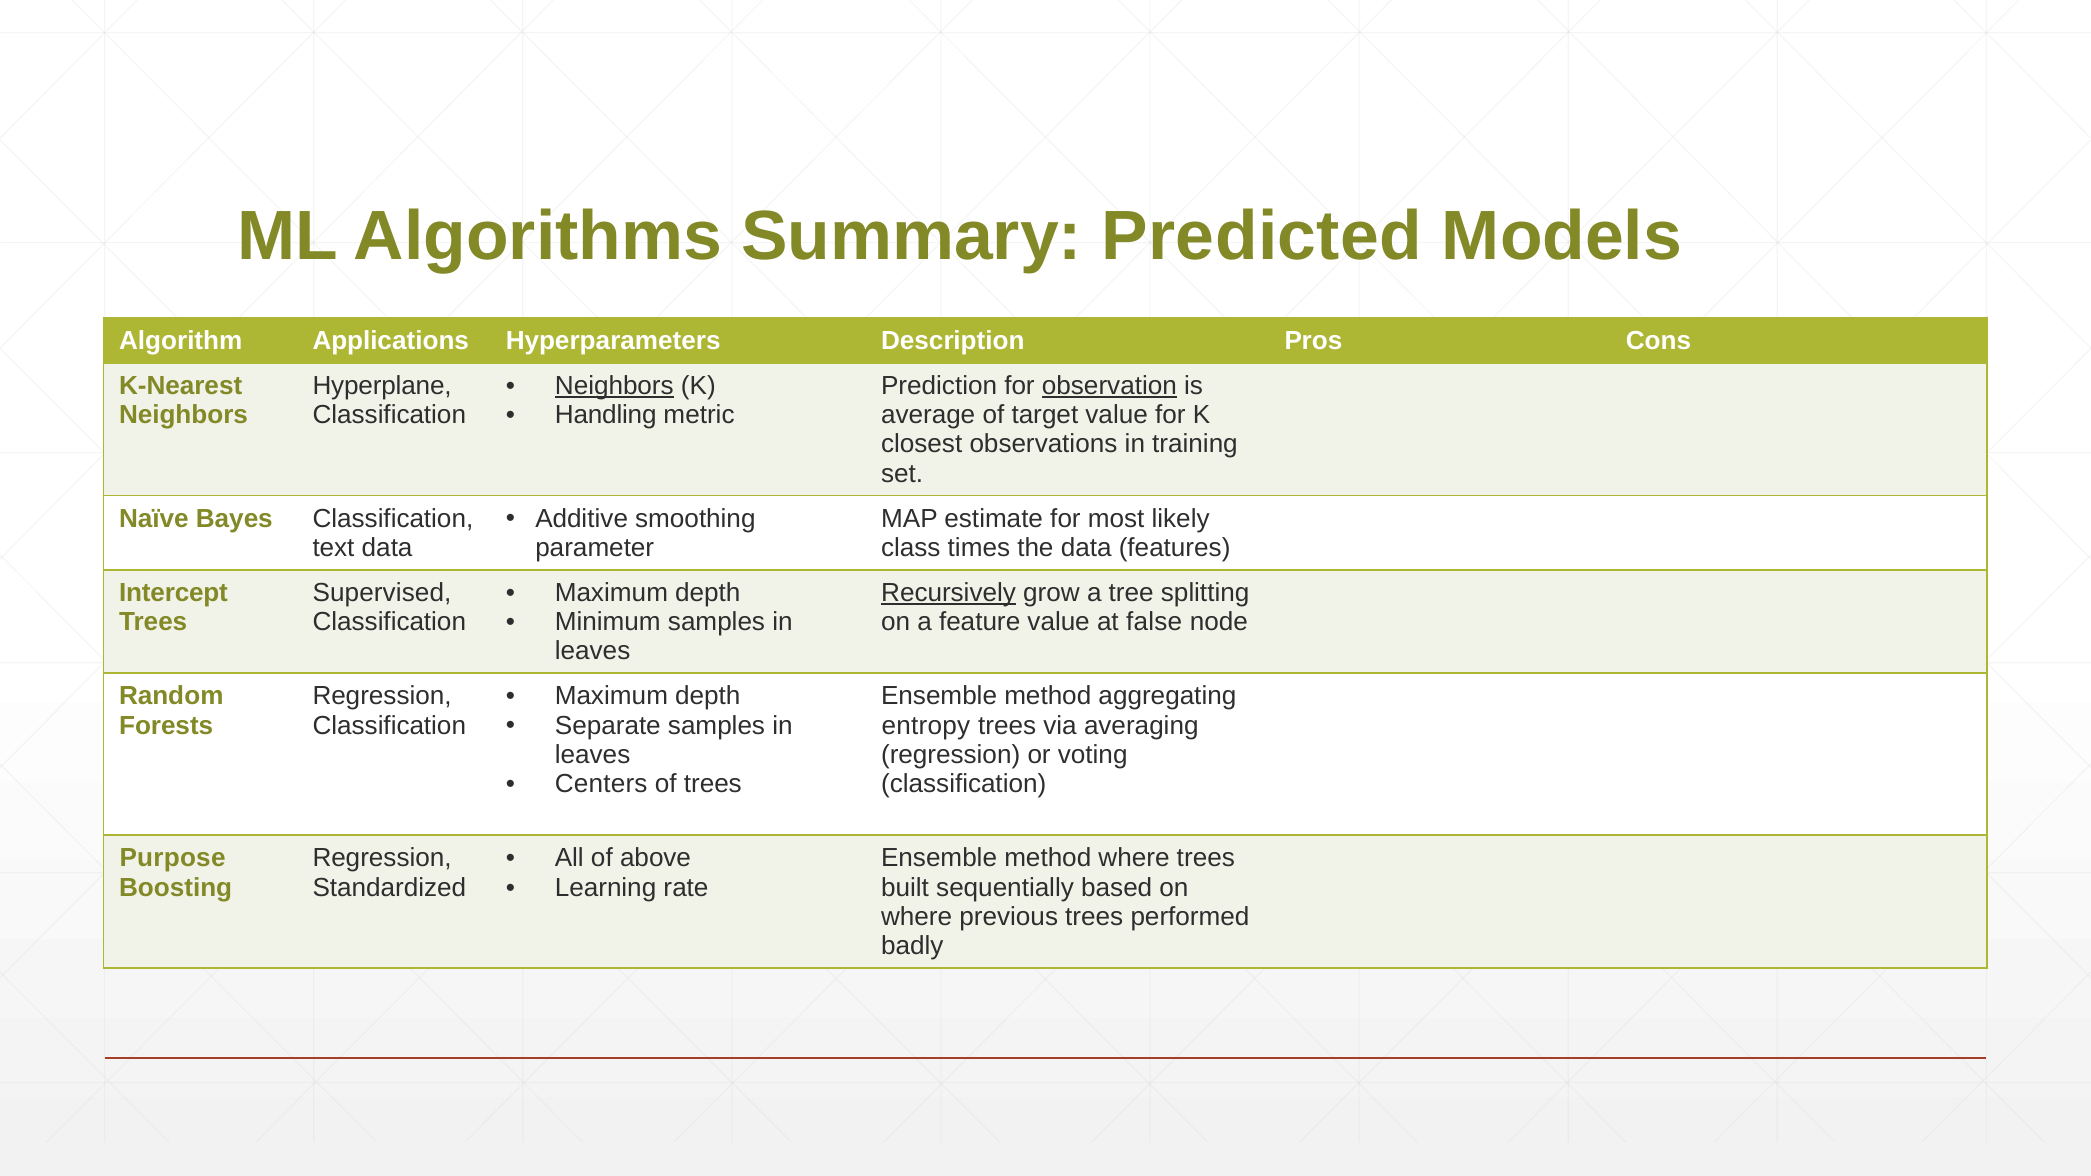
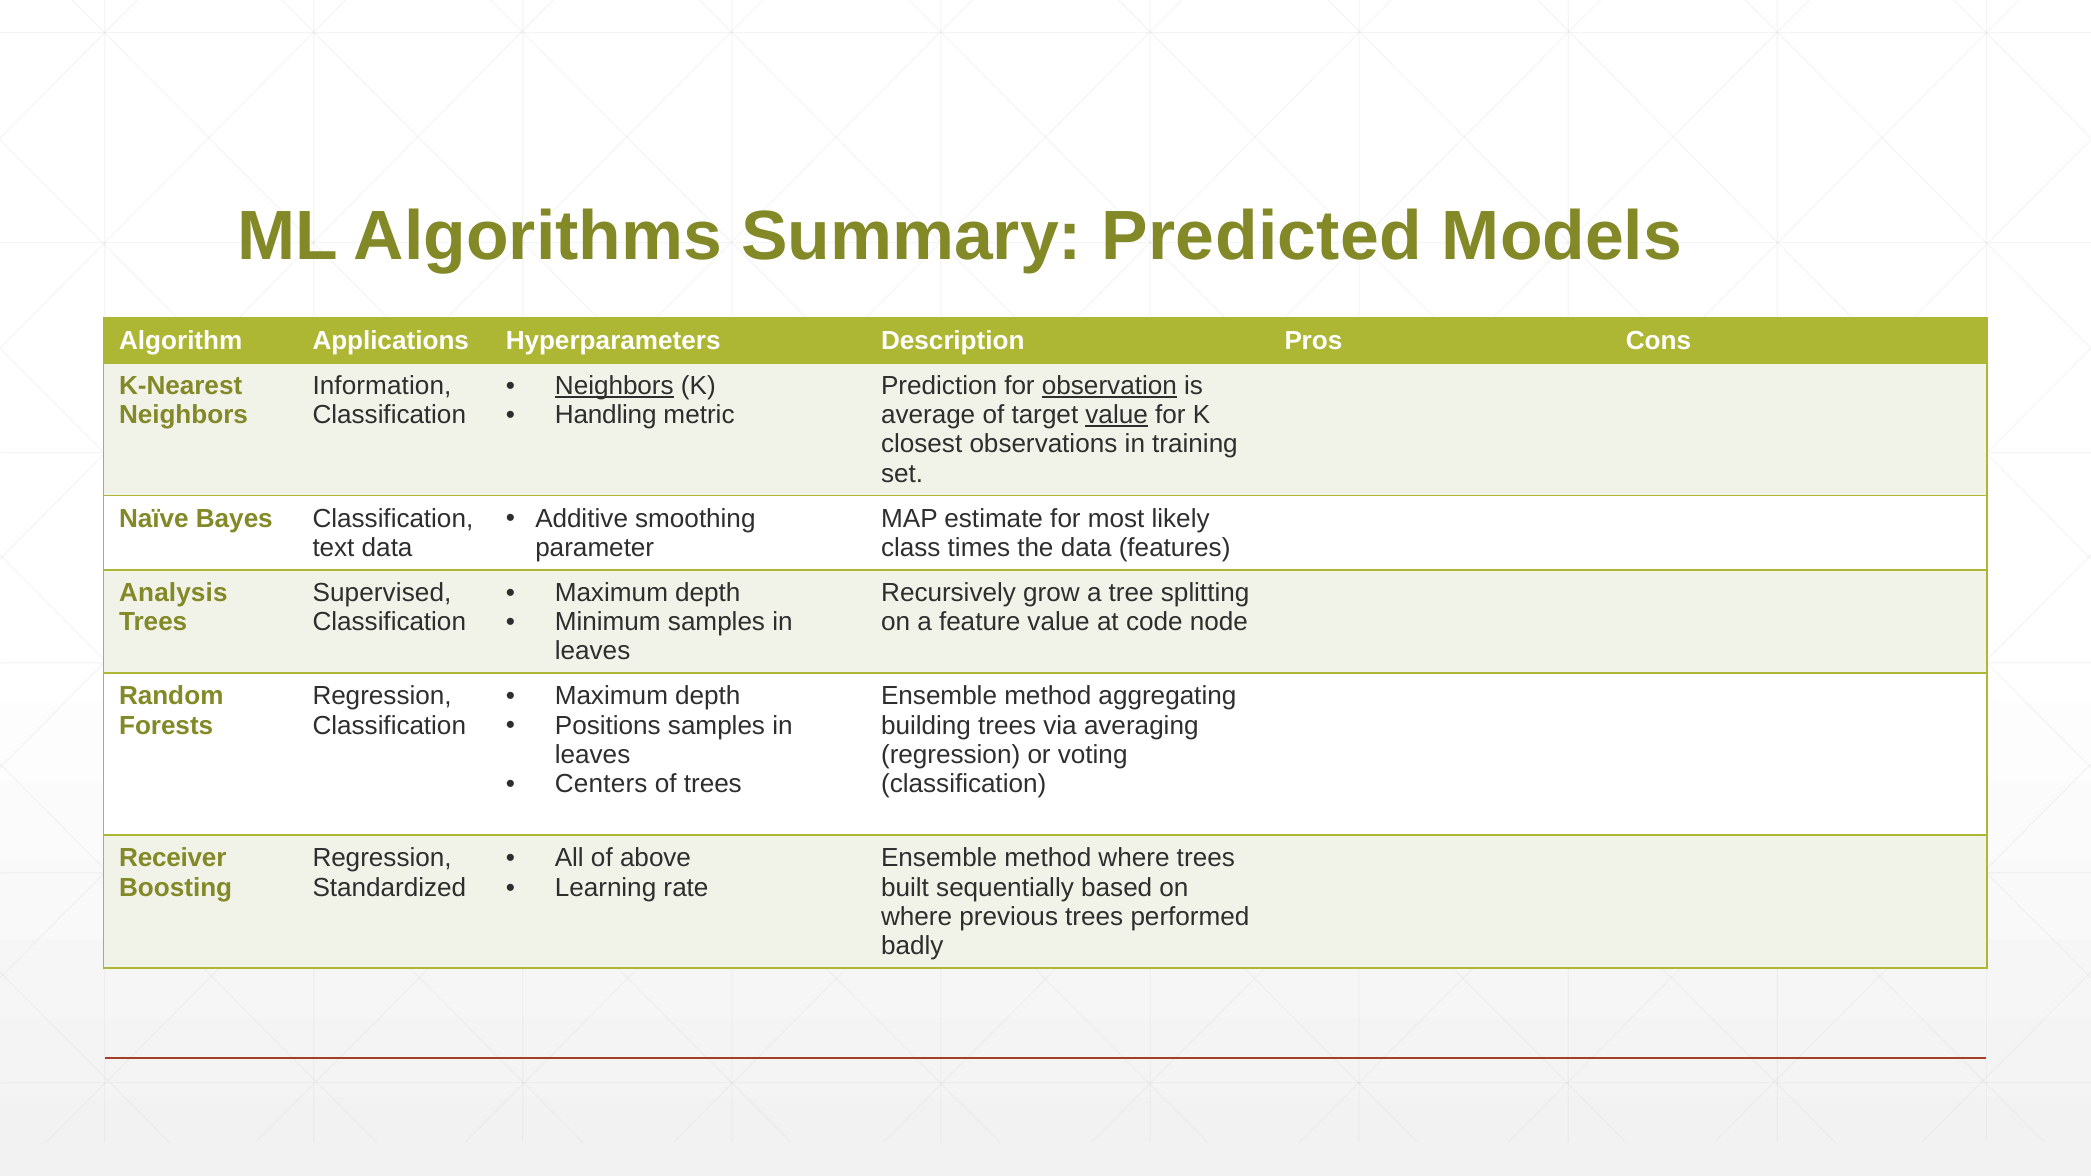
Hyperplane: Hyperplane -> Information
value at (1117, 415) underline: none -> present
Intercept: Intercept -> Analysis
Recursively underline: present -> none
false: false -> code
Separate: Separate -> Positions
entropy: entropy -> building
Purpose: Purpose -> Receiver
